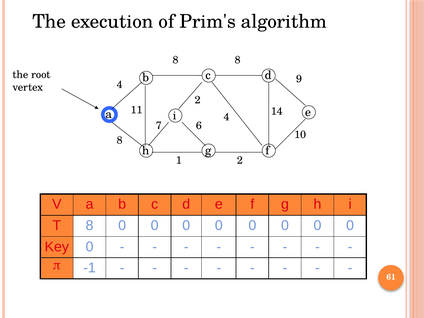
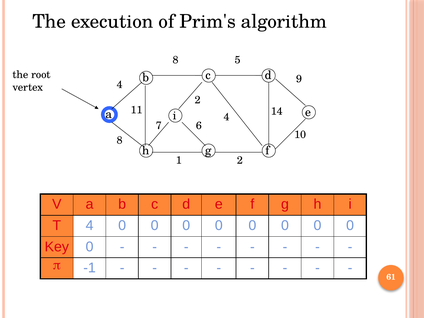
8 8: 8 -> 5
T 8: 8 -> 4
